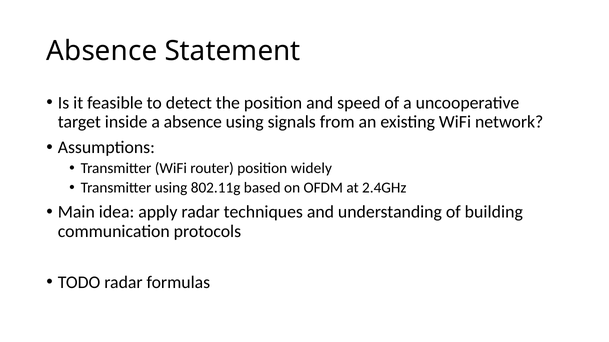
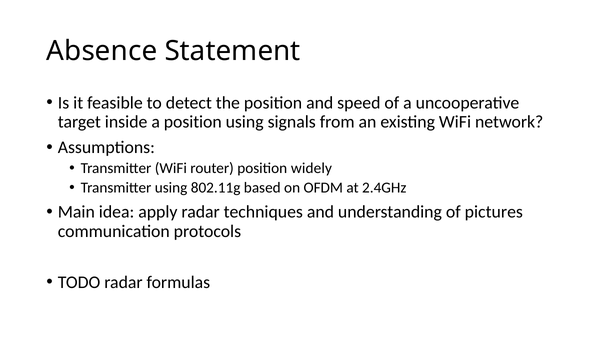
a absence: absence -> position
building: building -> pictures
